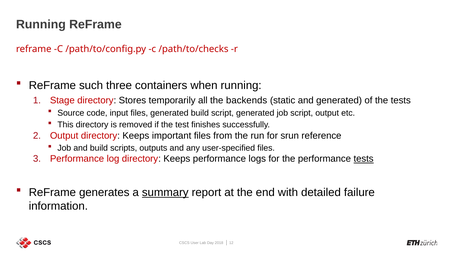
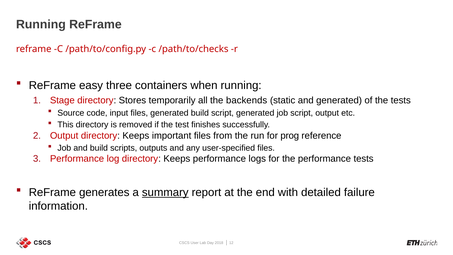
such: such -> easy
srun: srun -> prog
tests at (364, 159) underline: present -> none
